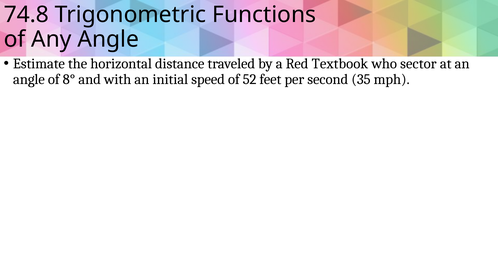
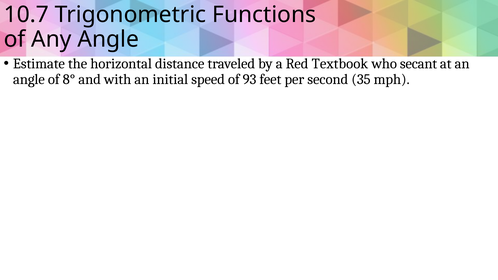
74.8: 74.8 -> 10.7
sector: sector -> secant
52: 52 -> 93
